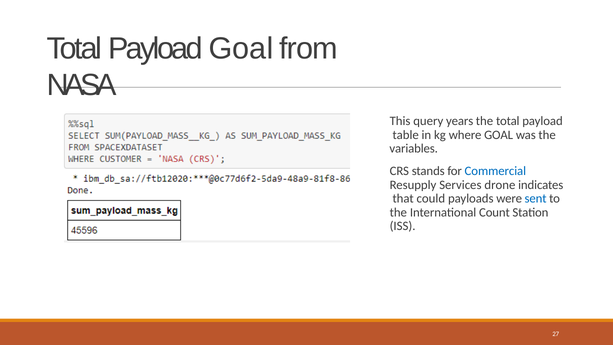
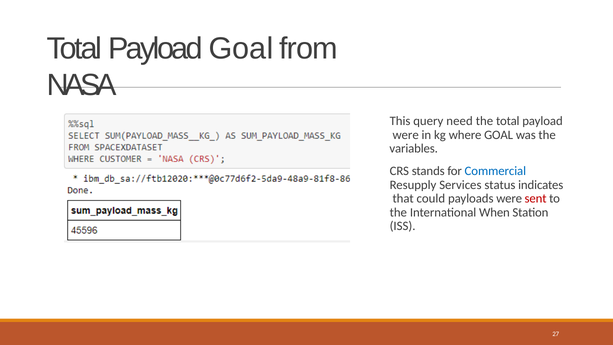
years: years -> need
table at (406, 135): table -> were
drone: drone -> status
sent colour: blue -> red
Count: Count -> When
